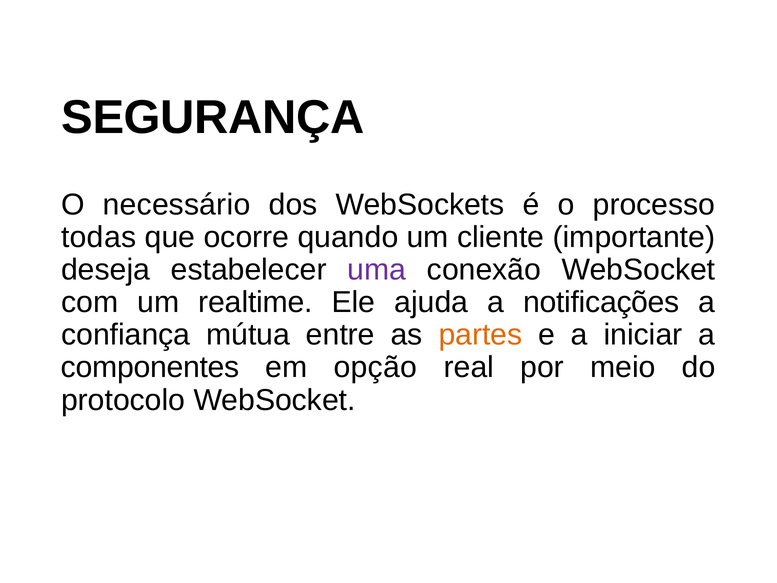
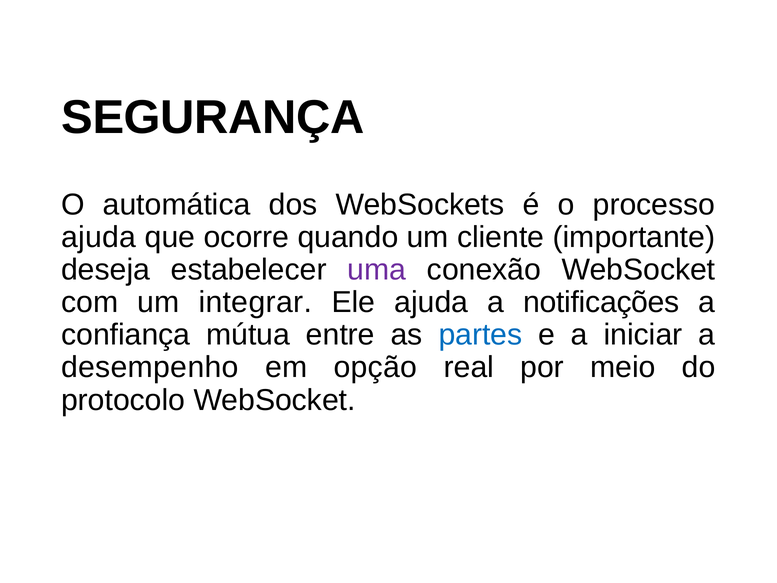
necessário: necessário -> automática
todas at (99, 237): todas -> ajuda
realtime: realtime -> integrar
partes colour: orange -> blue
componentes: componentes -> desempenho
